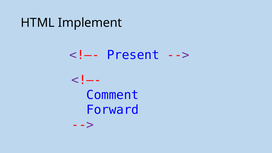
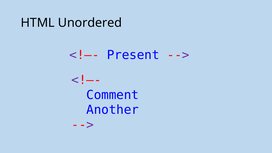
Implement: Implement -> Unordered
Forward: Forward -> Another
